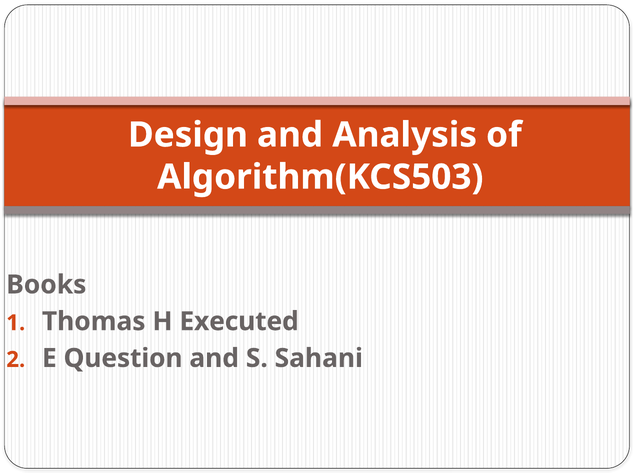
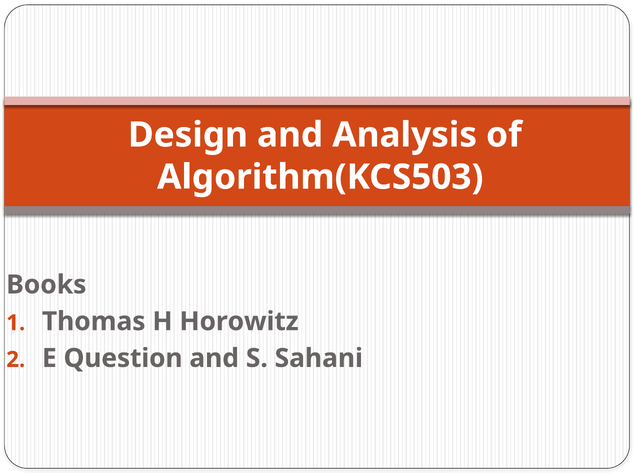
Executed: Executed -> Horowitz
